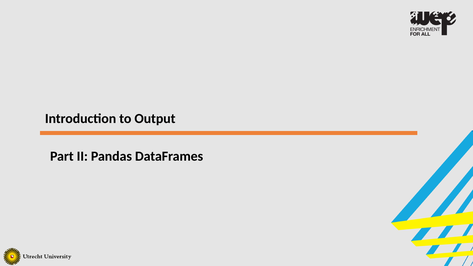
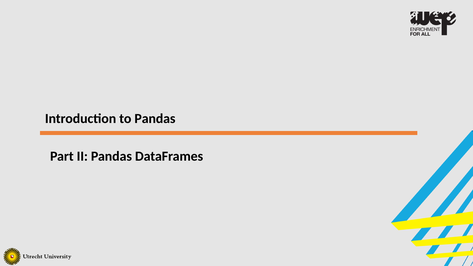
to Output: Output -> Pandas
